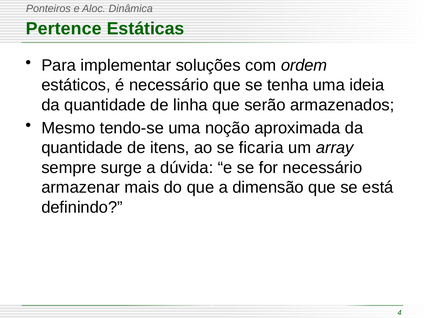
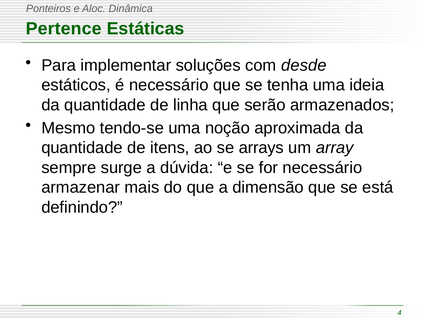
ordem: ordem -> desde
ficaria: ficaria -> arrays
